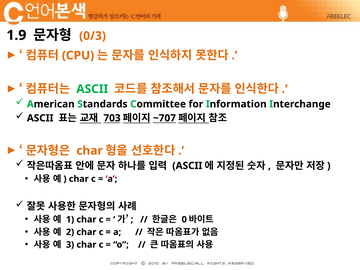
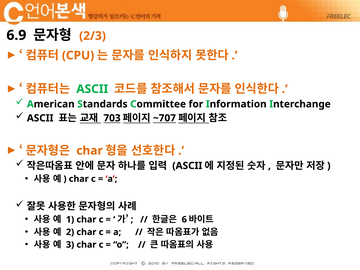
1.9: 1.9 -> 6.9
0/3: 0/3 -> 2/3
0: 0 -> 6
